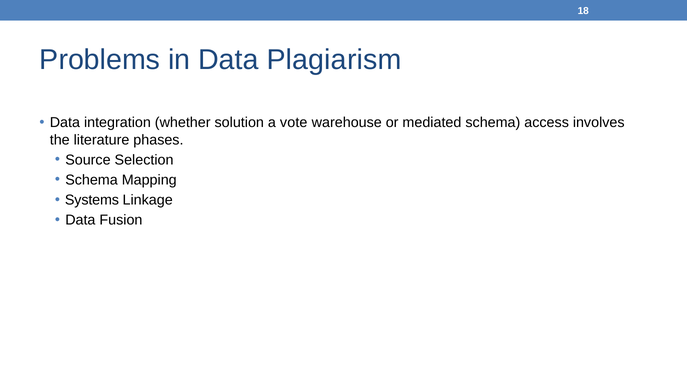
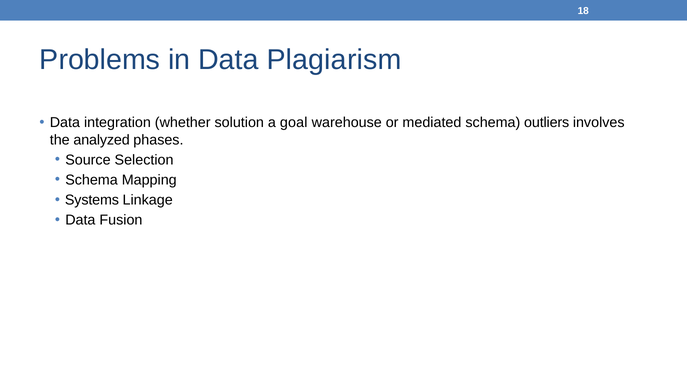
vote: vote -> goal
access: access -> outliers
literature: literature -> analyzed
